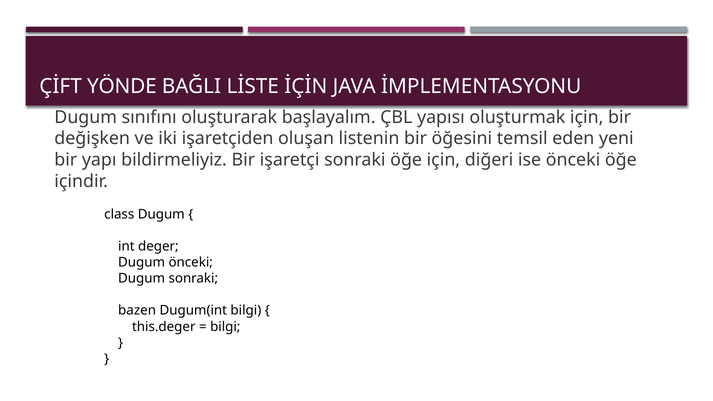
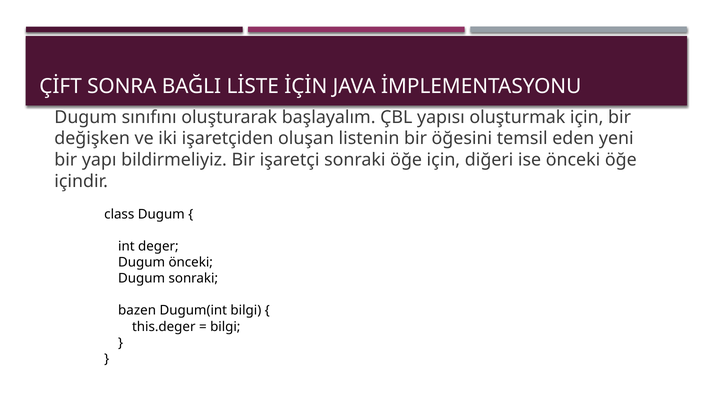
YÖNDE: YÖNDE -> SONRA
